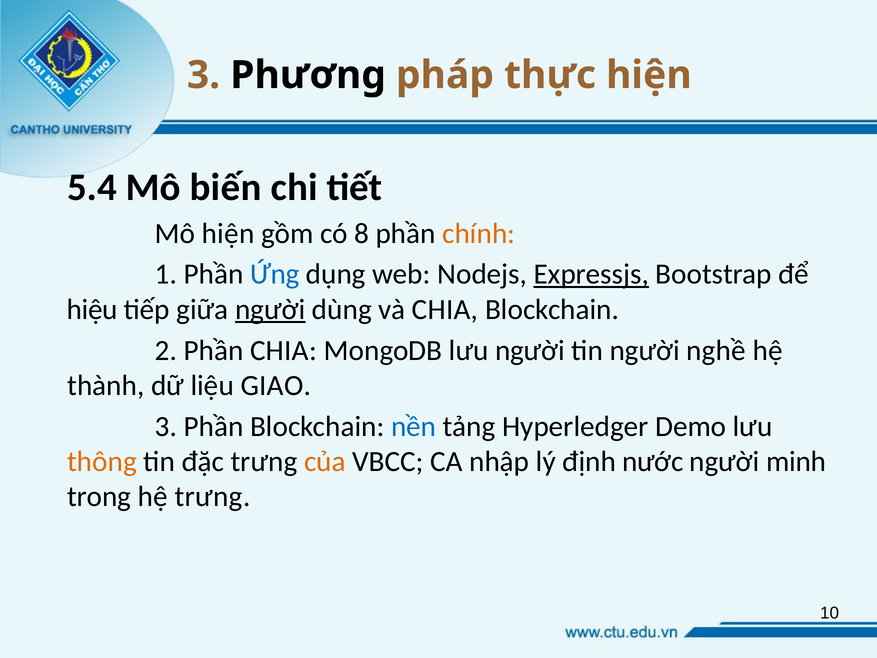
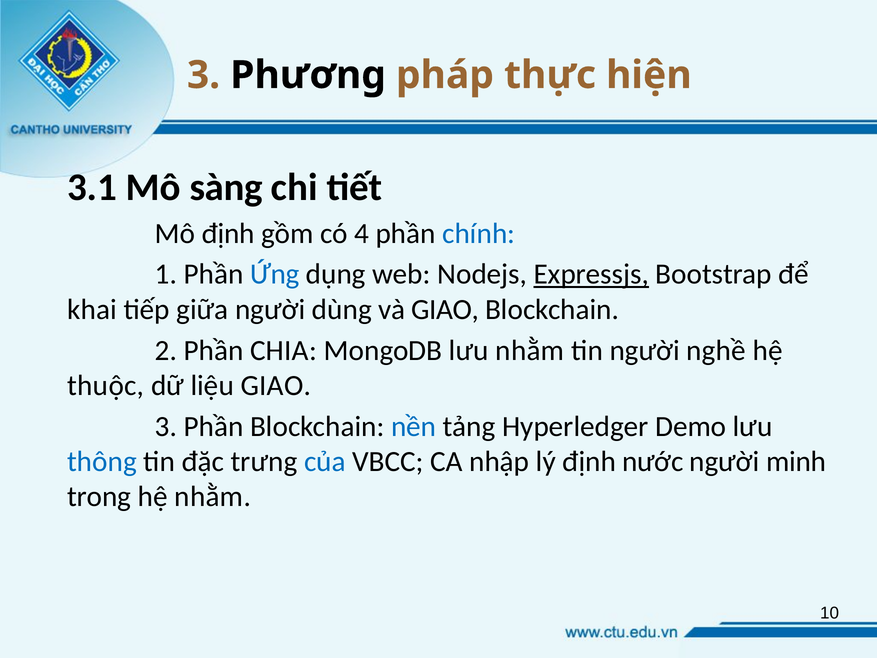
5.4: 5.4 -> 3.1
biến: biến -> sàng
Mô hiện: hiện -> định
8: 8 -> 4
chính colour: orange -> blue
hiệu: hiệu -> khai
người at (270, 309) underline: present -> none
và CHIA: CHIA -> GIAO
lưu người: người -> nhằm
thành: thành -> thuộc
thông colour: orange -> blue
của colour: orange -> blue
hệ trưng: trưng -> nhằm
